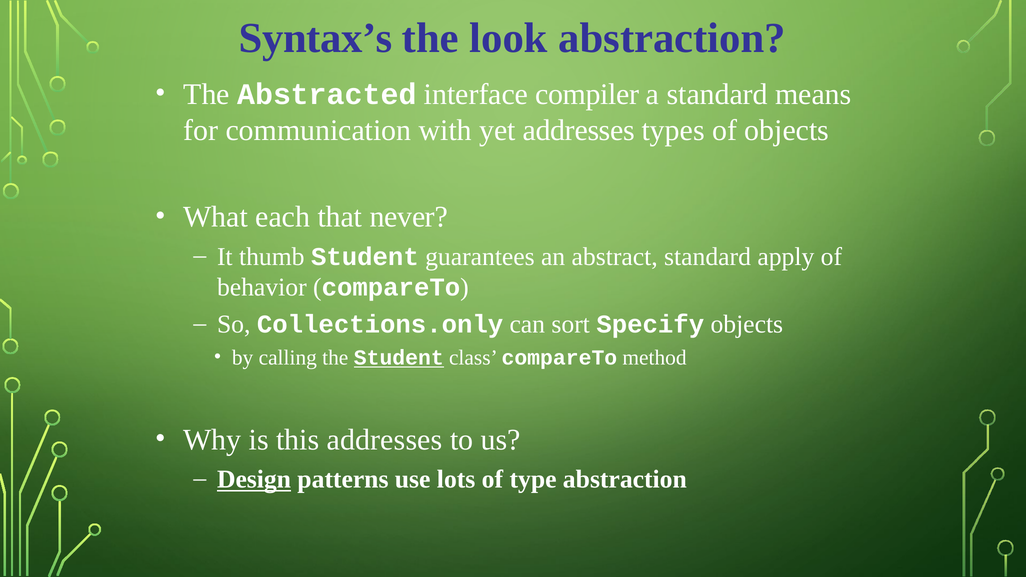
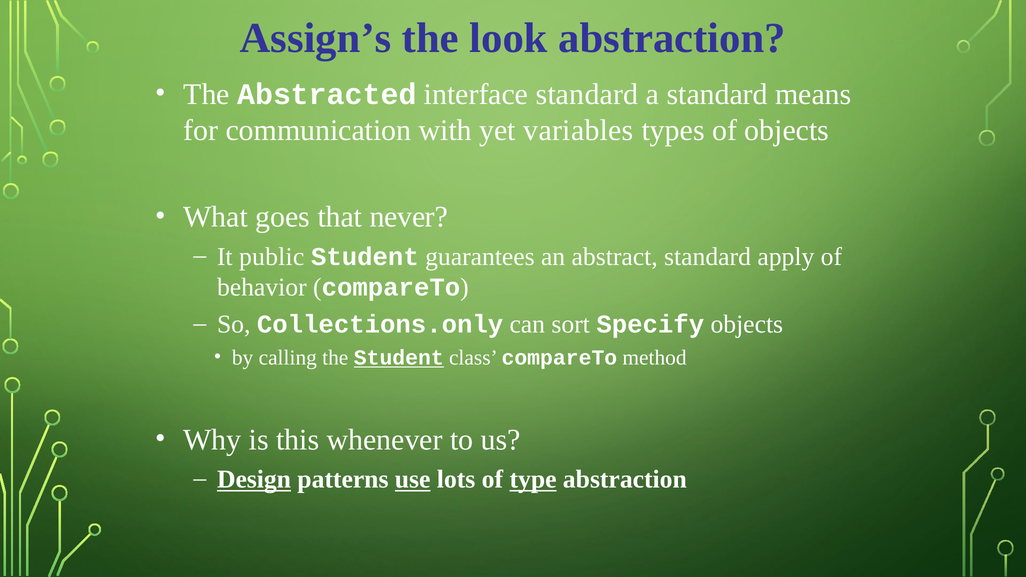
Syntax’s: Syntax’s -> Assign’s
interface compiler: compiler -> standard
yet addresses: addresses -> variables
each: each -> goes
thumb: thumb -> public
this addresses: addresses -> whenever
use underline: none -> present
type underline: none -> present
